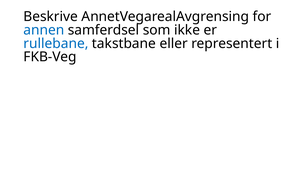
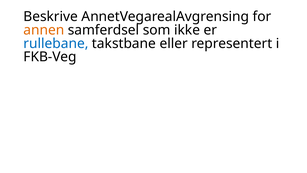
annen colour: blue -> orange
